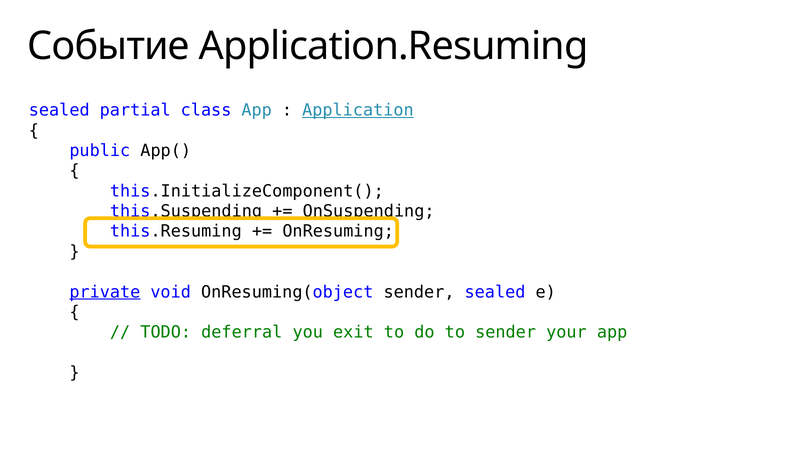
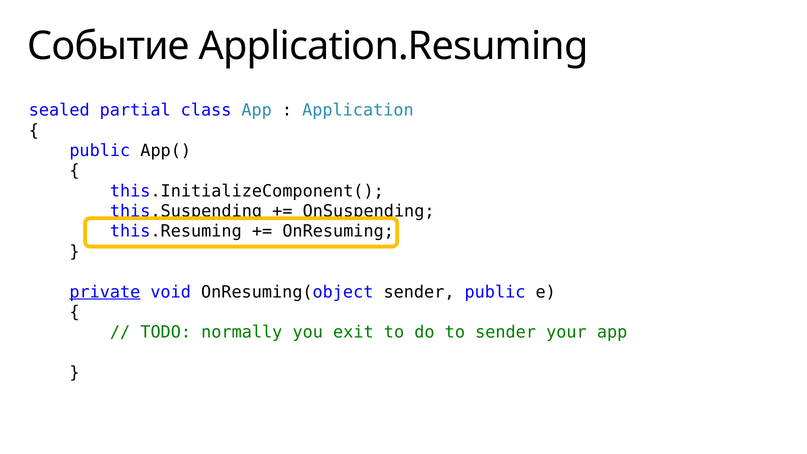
Application underline: present -> none
sender sealed: sealed -> public
deferral: deferral -> normally
